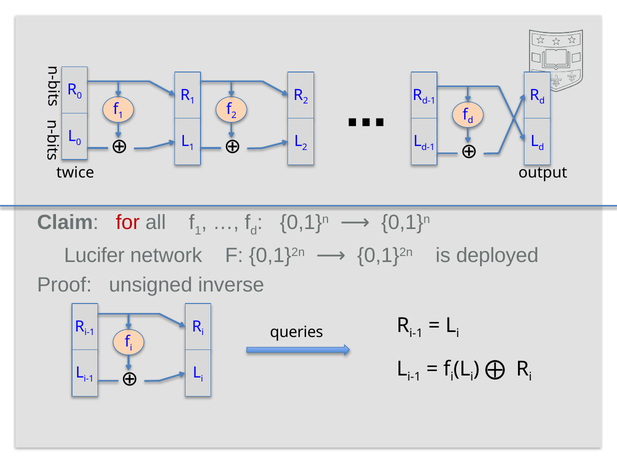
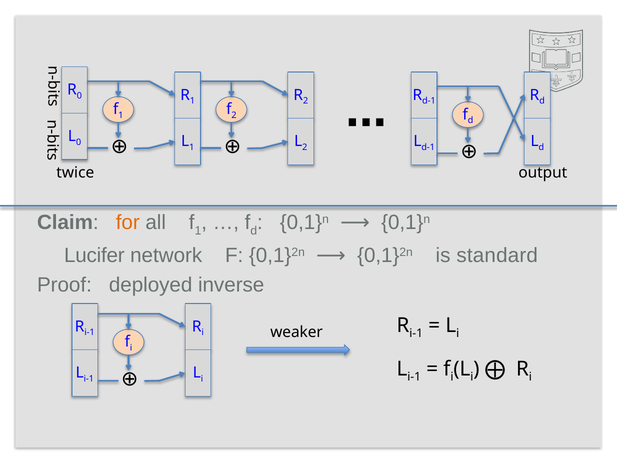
for colour: red -> orange
deployed: deployed -> standard
unsigned: unsigned -> deployed
queries: queries -> weaker
